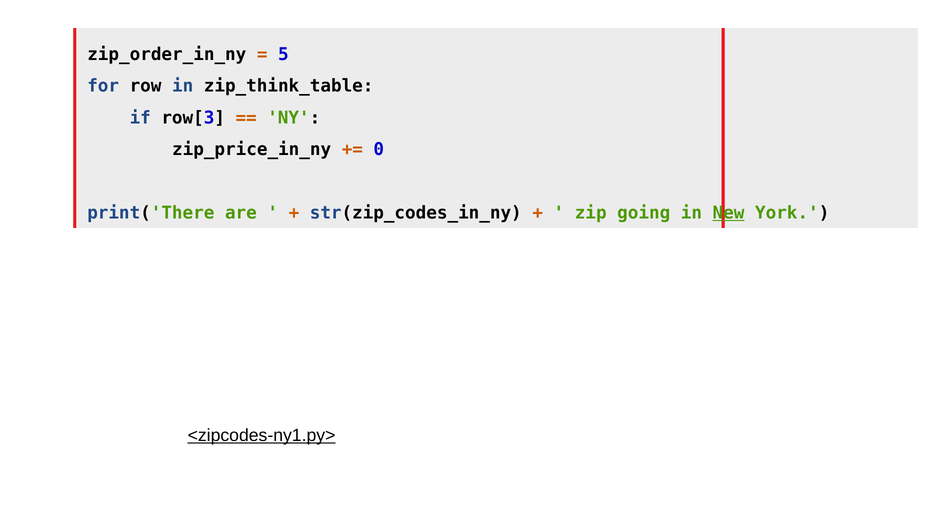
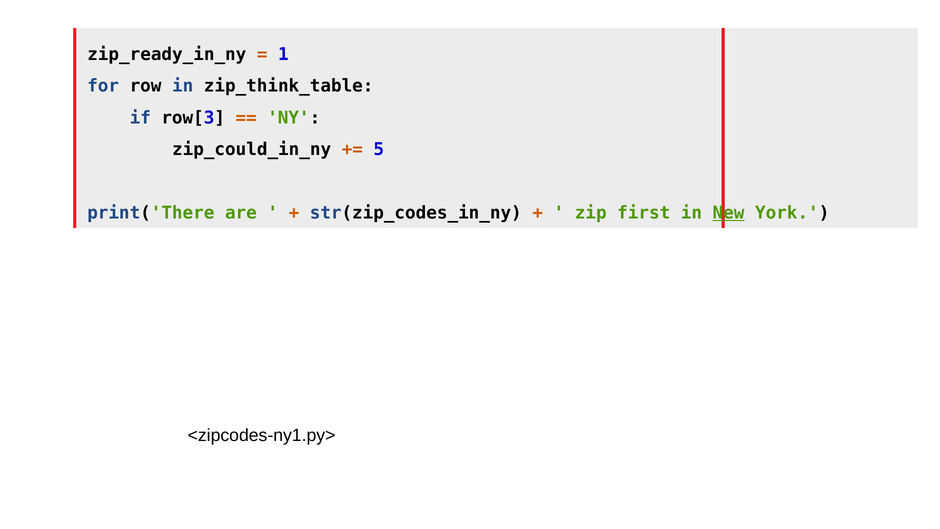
zip_order_in_ny: zip_order_in_ny -> zip_ready_in_ny
5: 5 -> 1
zip_price_in_ny: zip_price_in_ny -> zip_could_in_ny
0: 0 -> 5
going: going -> first
<zipcodes-ny1.py> underline: present -> none
